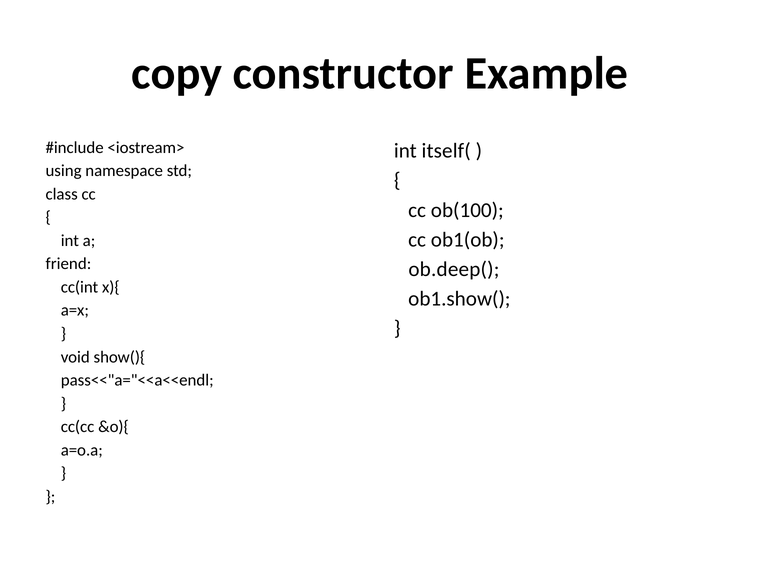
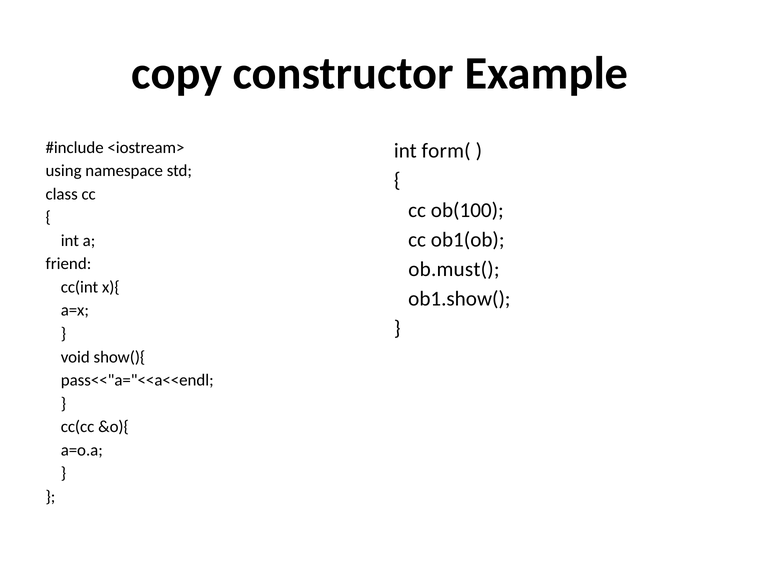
itself(: itself( -> form(
ob.deep(: ob.deep( -> ob.must(
